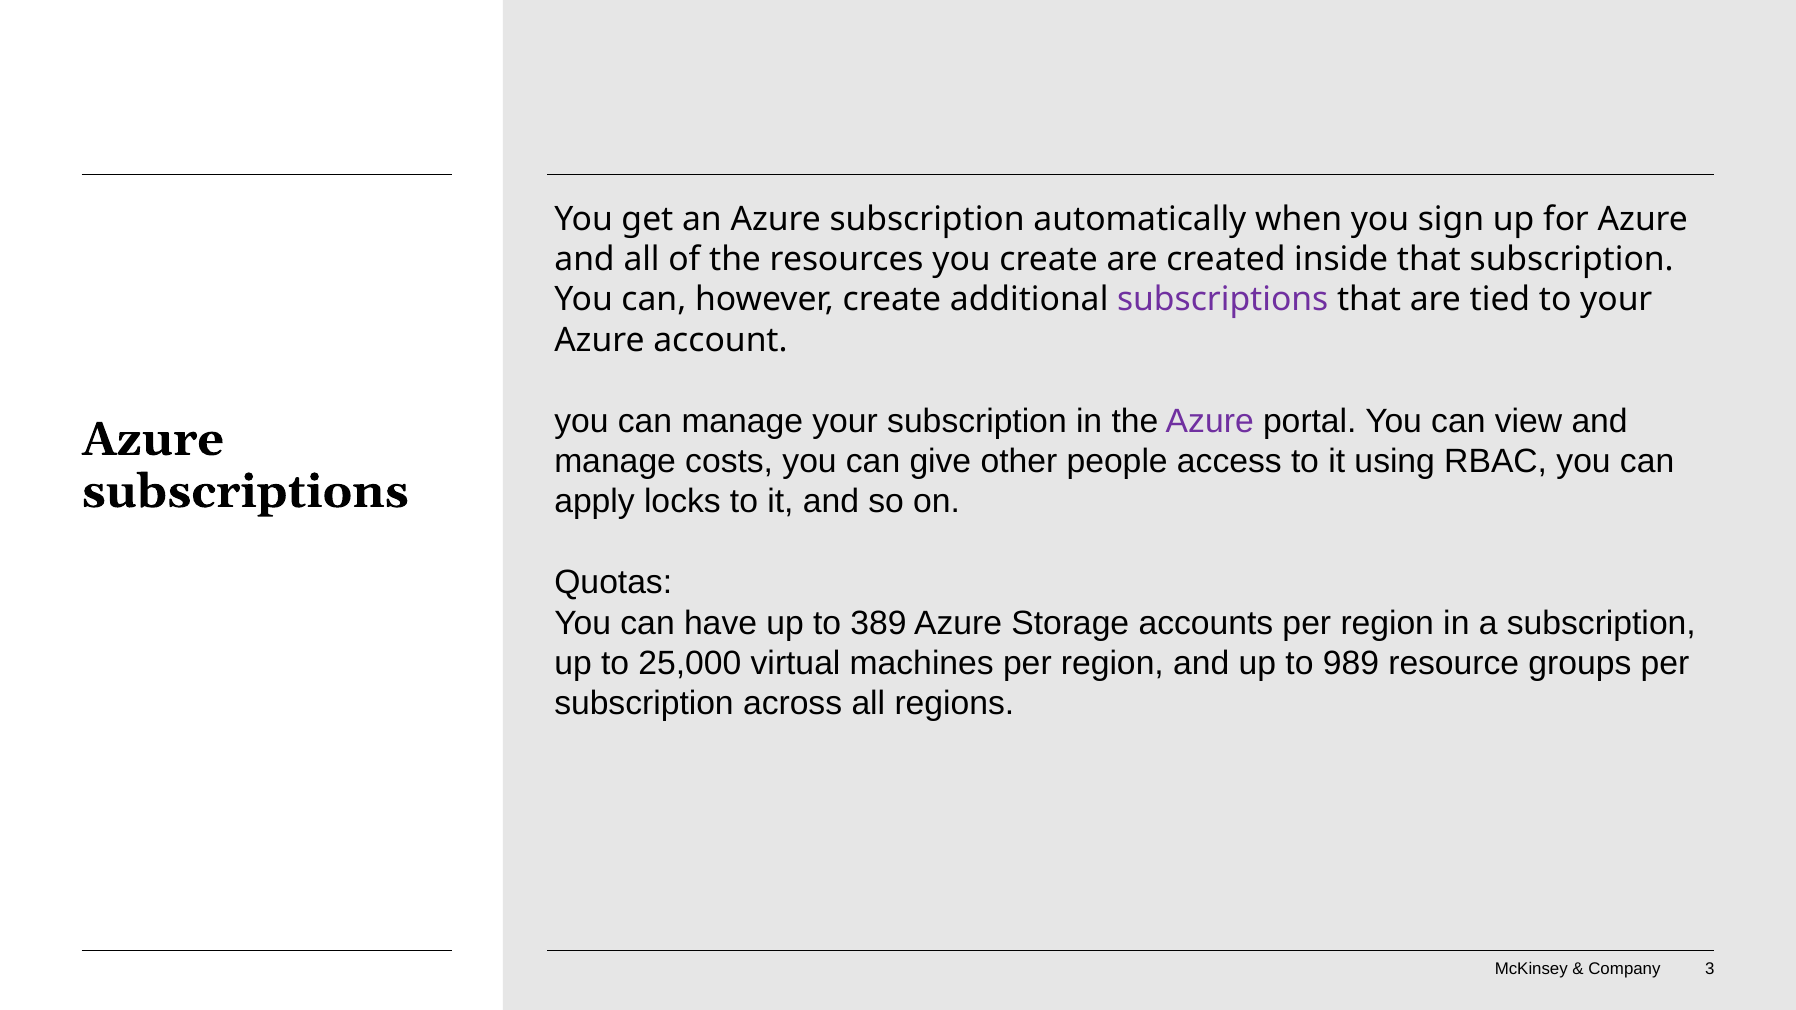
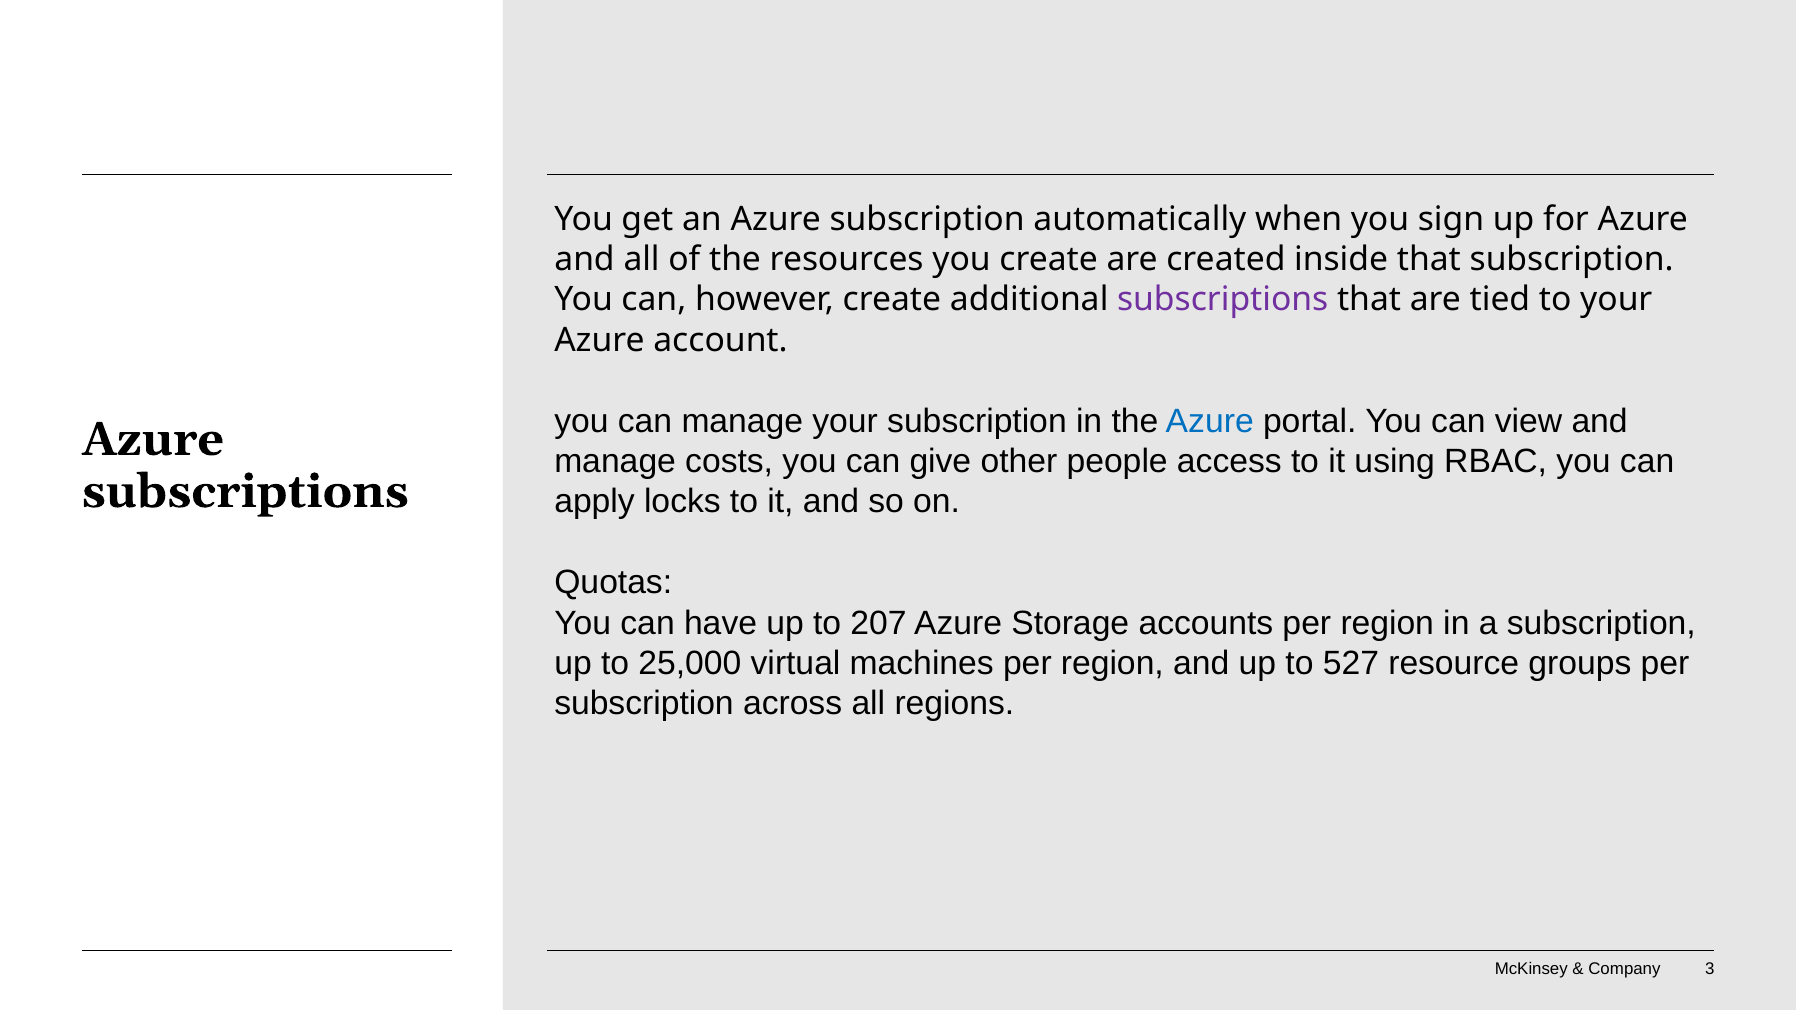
Azure at (1210, 421) colour: purple -> blue
389: 389 -> 207
989: 989 -> 527
